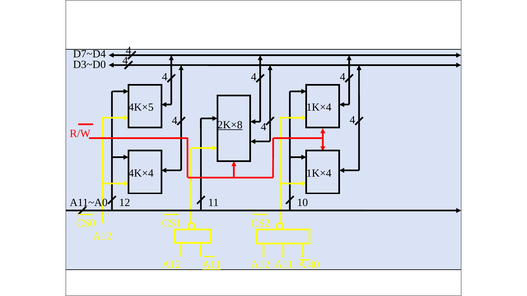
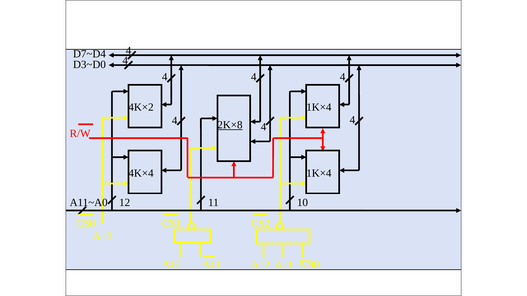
4K×5: 4K×5 -> 4K×2
A11 at (212, 265) underline: present -> none
40: 40 -> 90
